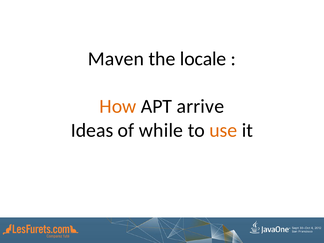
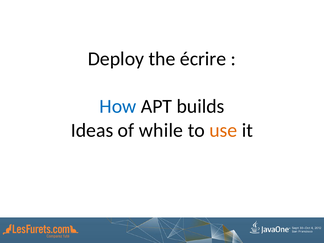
Maven: Maven -> Deploy
locale: locale -> écrire
How colour: orange -> blue
arrive: arrive -> builds
